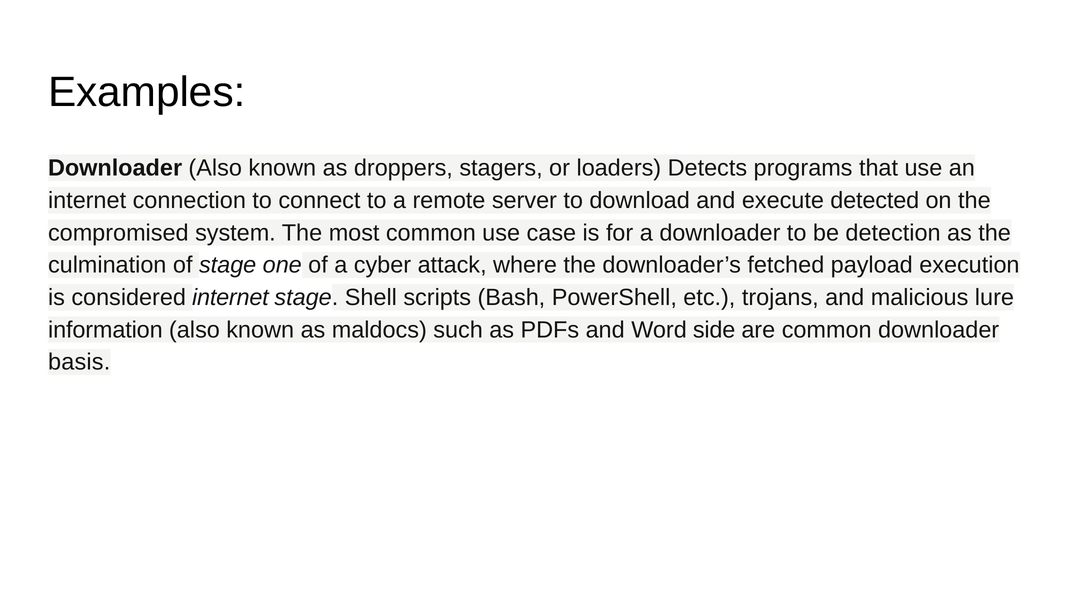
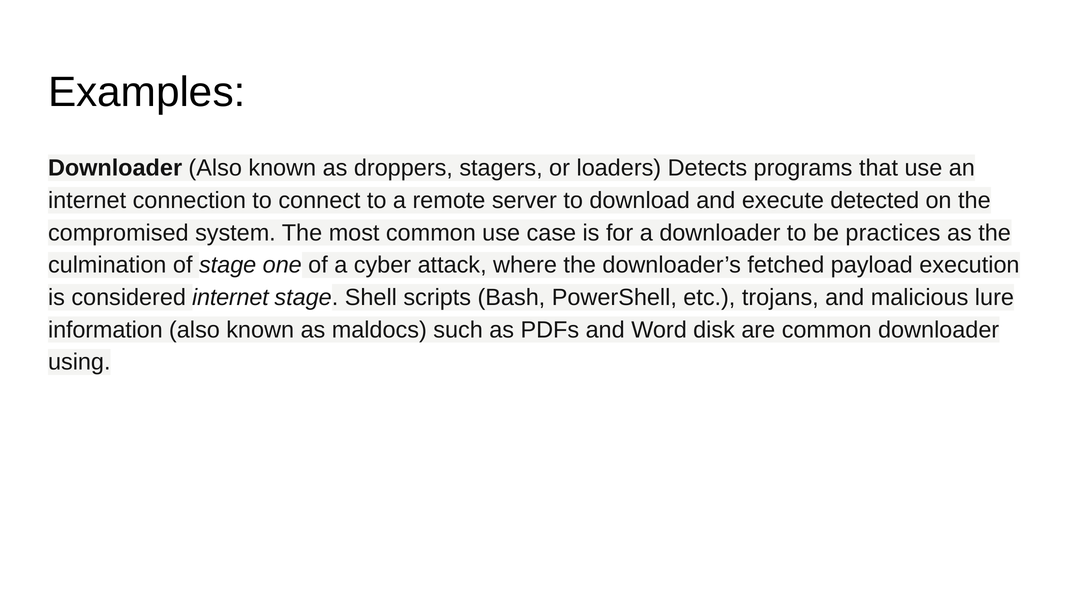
detection: detection -> practices
side: side -> disk
basis: basis -> using
